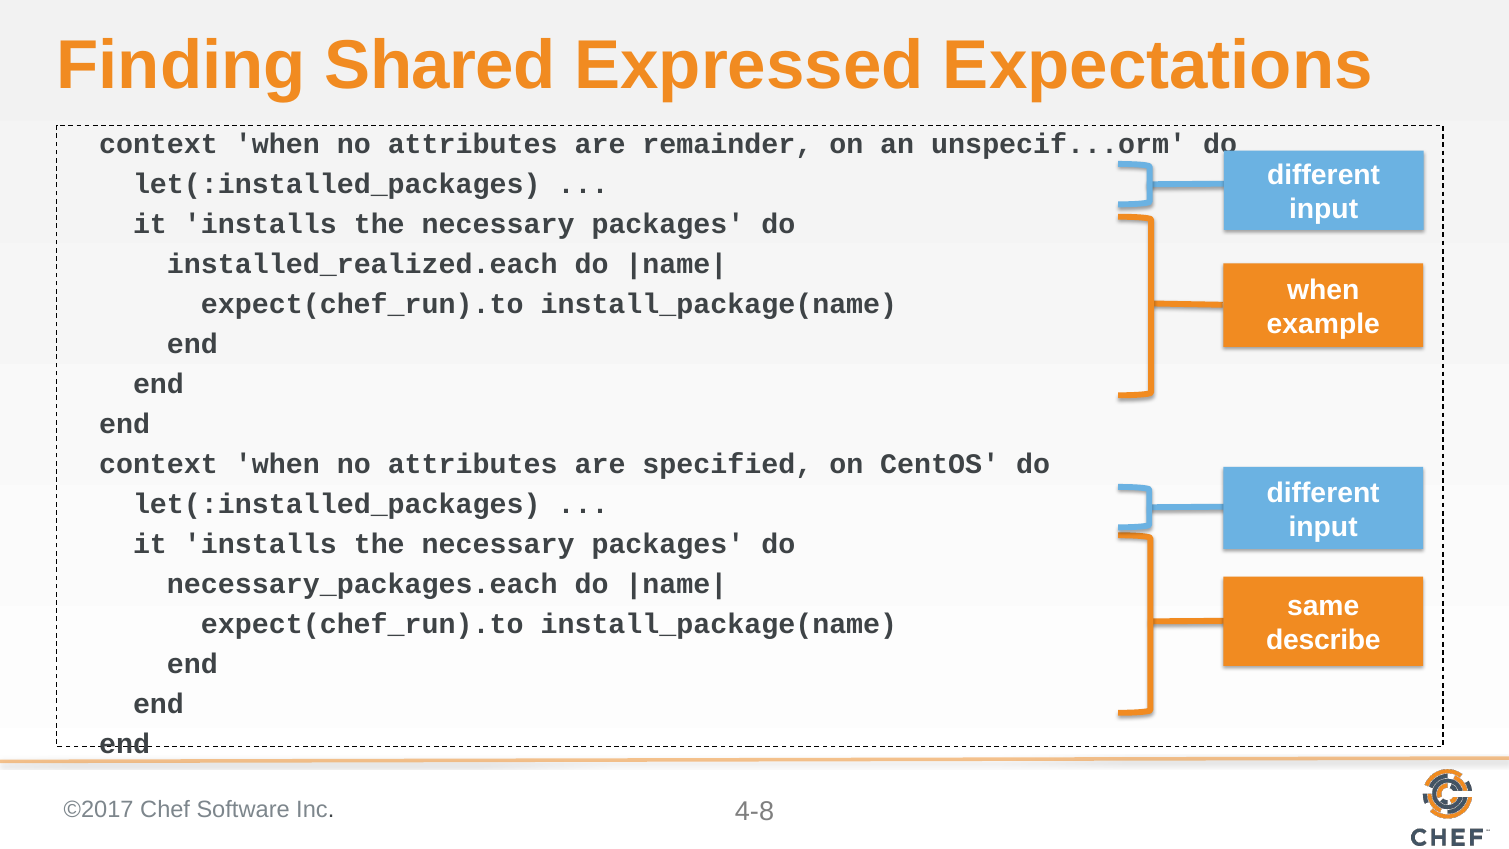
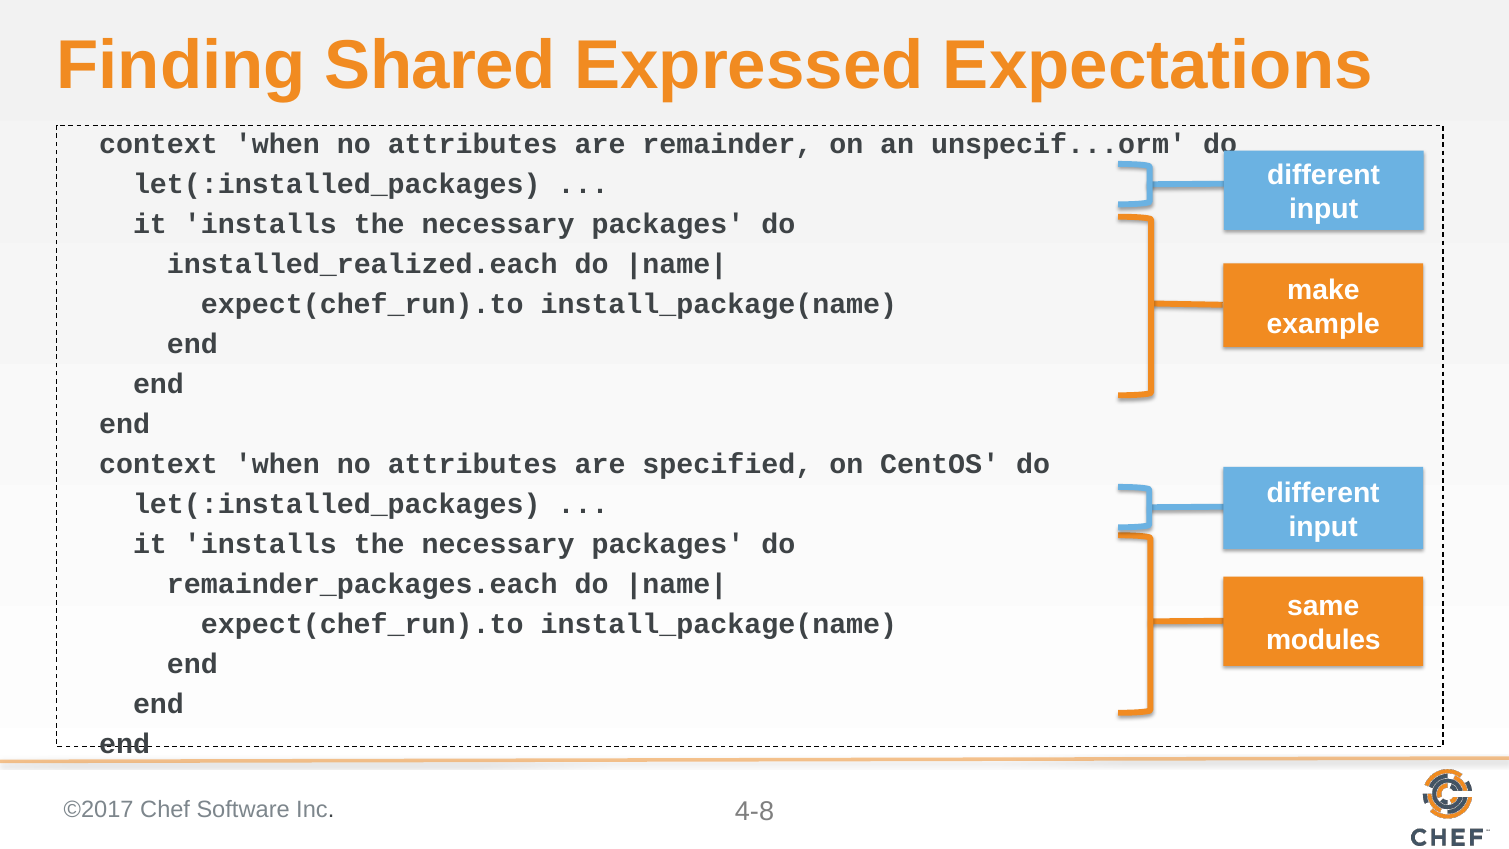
when at (1323, 290): when -> make
necessary_packages.each: necessary_packages.each -> remainder_packages.each
describe: describe -> modules
